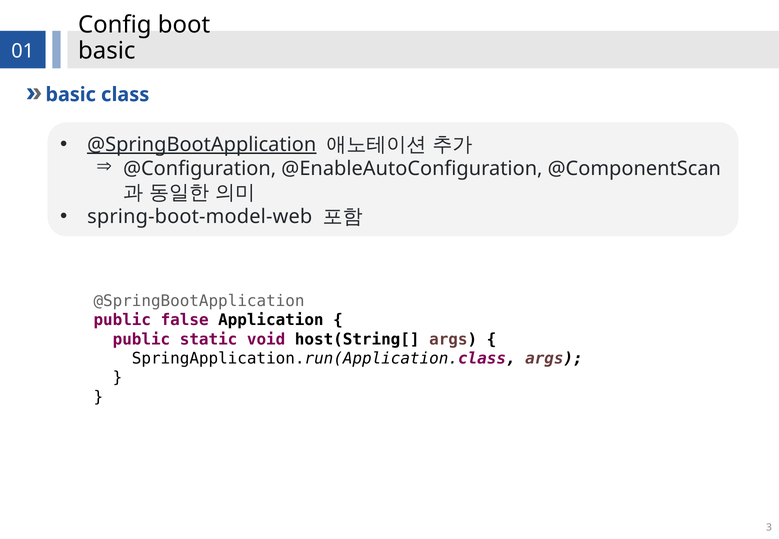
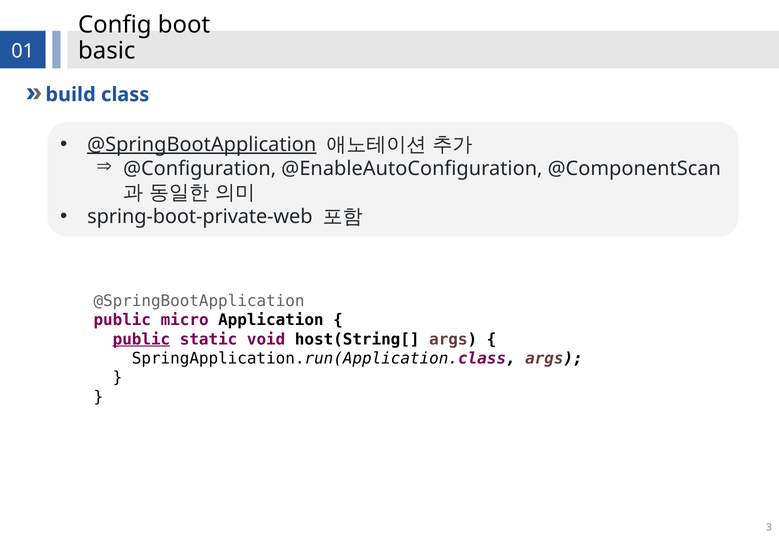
basic at (71, 95): basic -> build
spring-boot-model-web: spring-boot-model-web -> spring-boot-private-web
false: false -> micro
public at (141, 339) underline: none -> present
